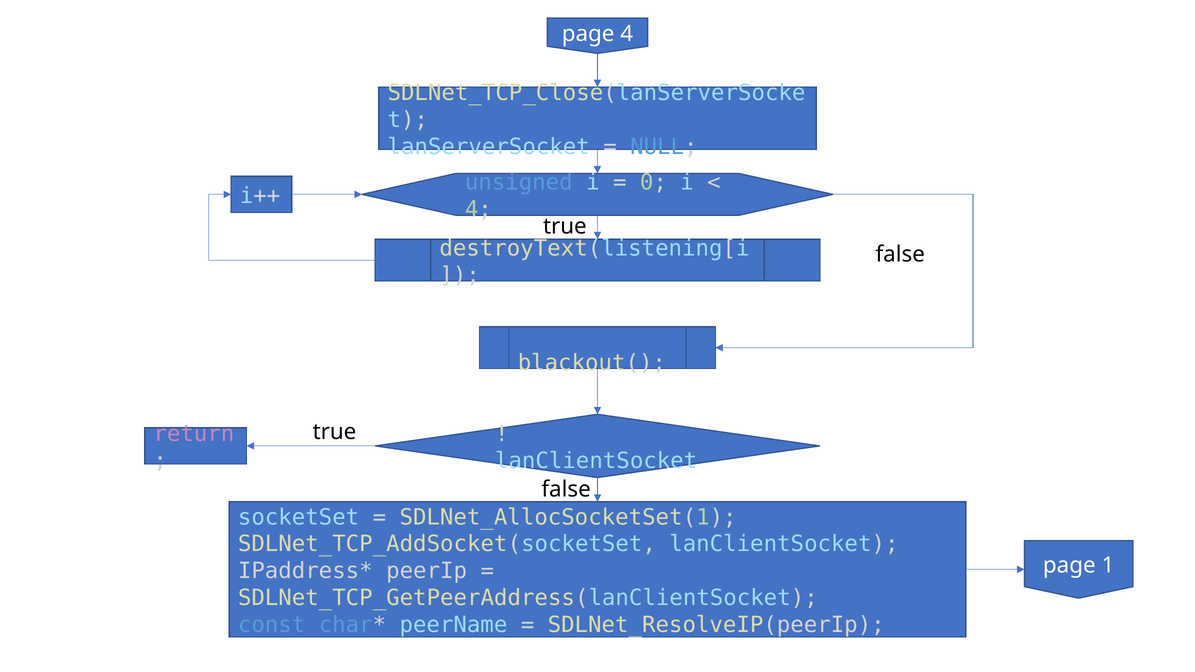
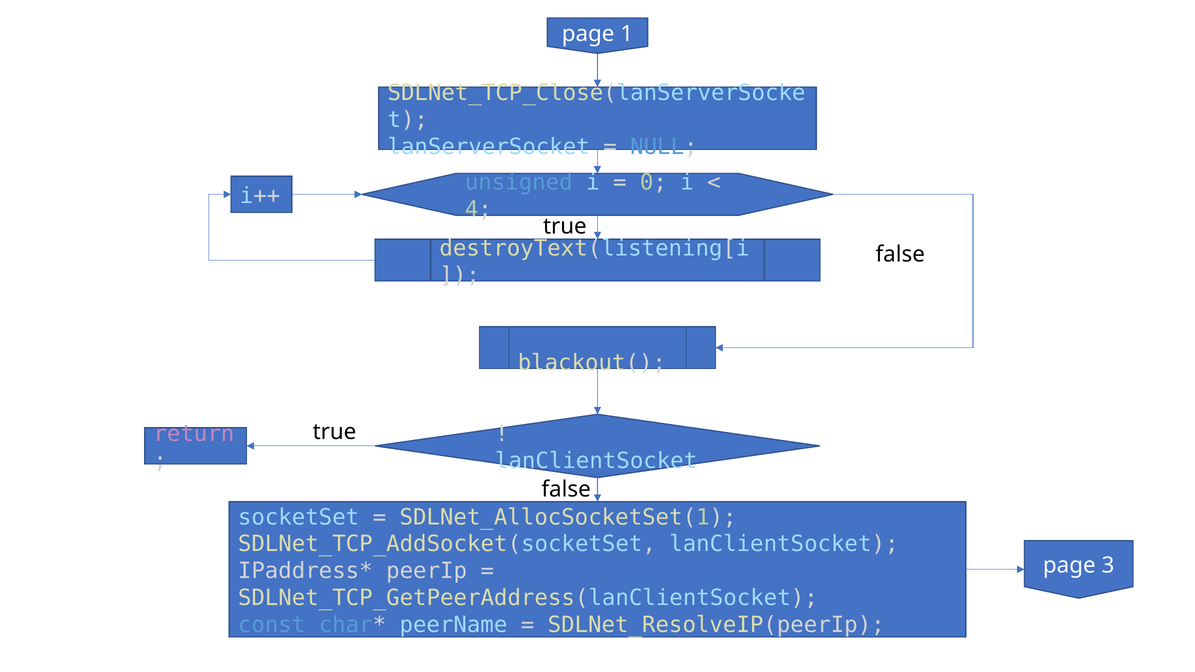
page 4: 4 -> 1
1: 1 -> 3
